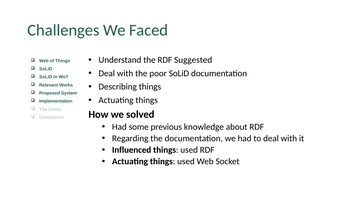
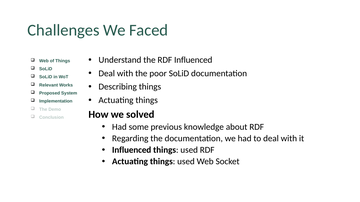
RDF Suggested: Suggested -> Influenced
